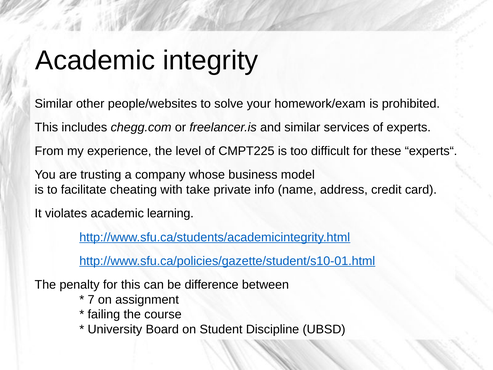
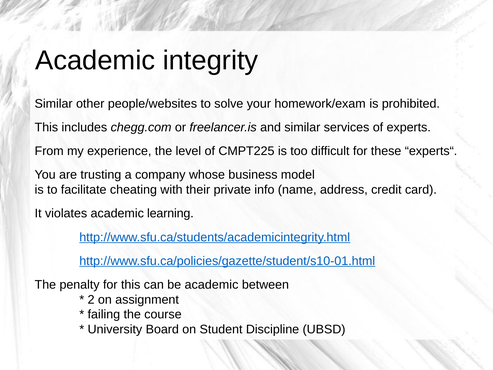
take: take -> their
be difference: difference -> academic
7: 7 -> 2
